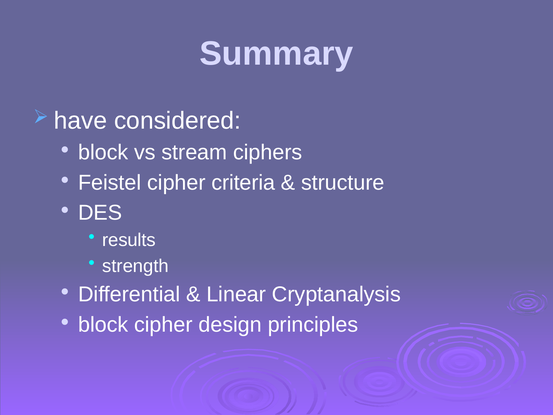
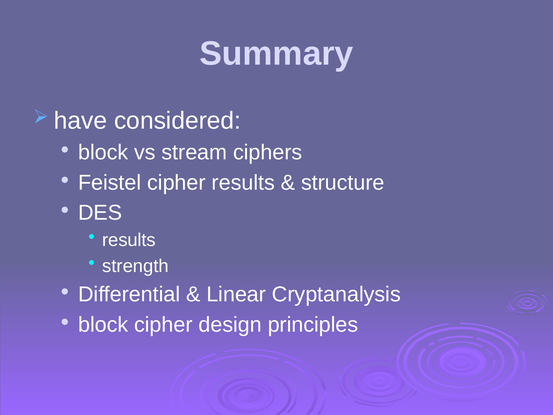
cipher criteria: criteria -> results
